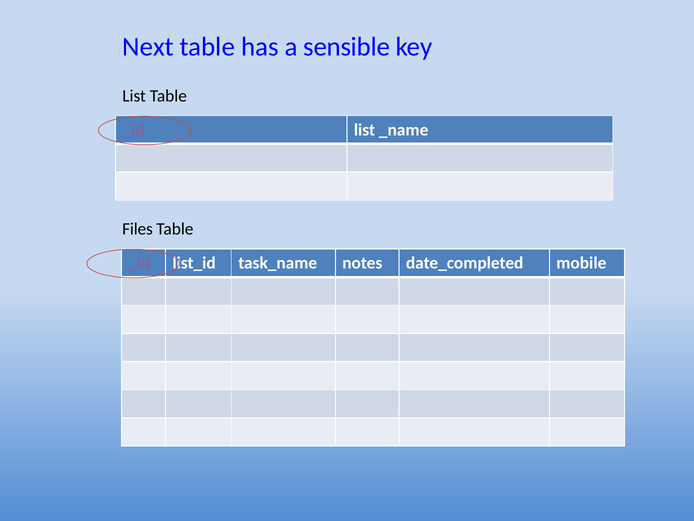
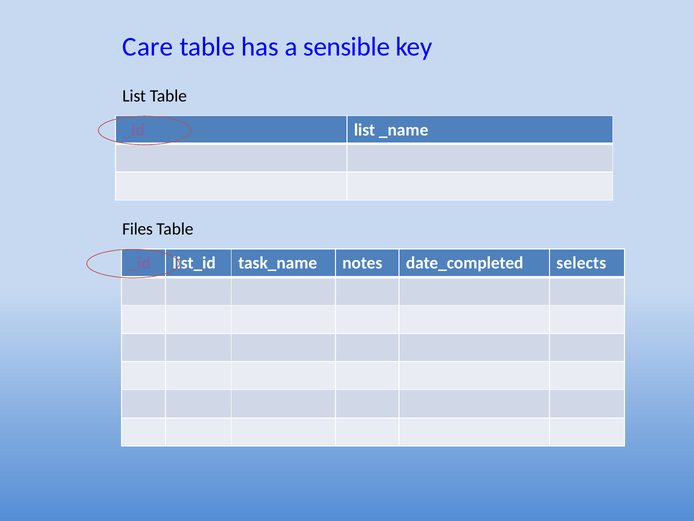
Next: Next -> Care
mobile: mobile -> selects
